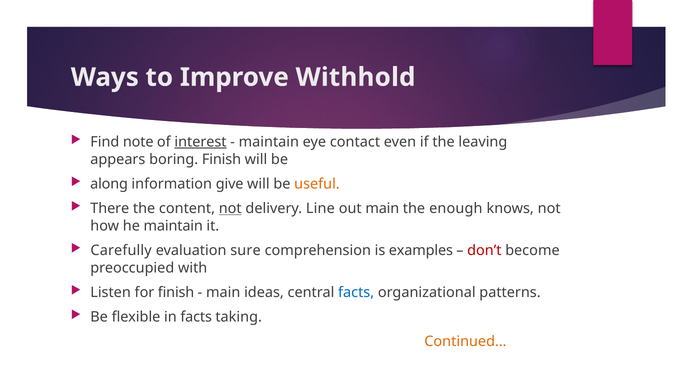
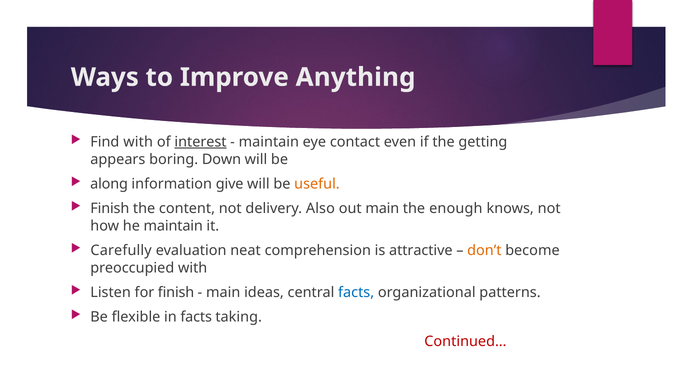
Withhold: Withhold -> Anything
Find note: note -> with
leaving: leaving -> getting
boring Finish: Finish -> Down
There at (110, 208): There -> Finish
not at (230, 208) underline: present -> none
Line: Line -> Also
sure: sure -> neat
examples: examples -> attractive
don’t colour: red -> orange
Continued… colour: orange -> red
